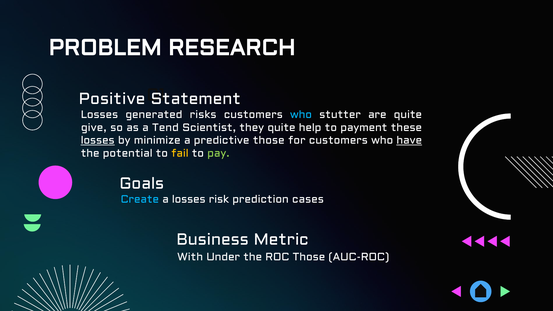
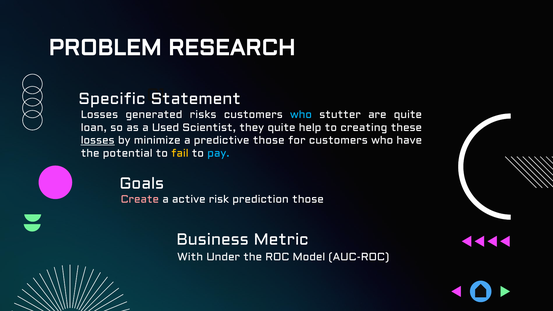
Positive: Positive -> Specific
give: give -> loan
Tend: Tend -> Used
payment: payment -> creating
have underline: present -> none
pay colour: light green -> light blue
Create colour: light blue -> pink
a losses: losses -> active
prediction cases: cases -> those
ROC Those: Those -> Model
